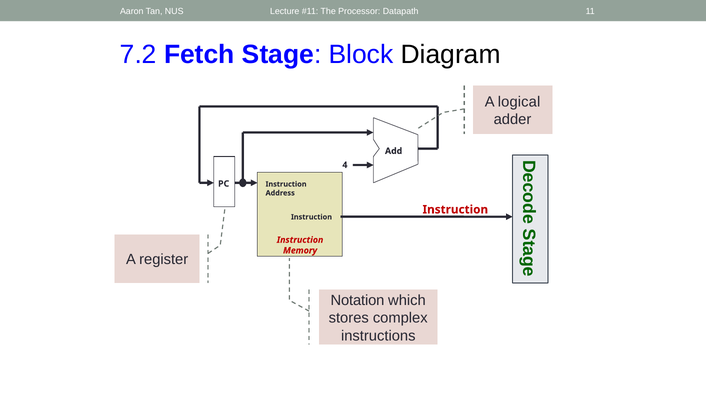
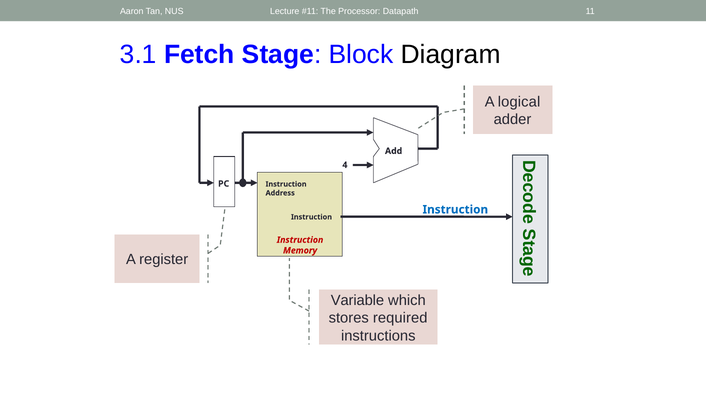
7.2: 7.2 -> 3.1
Instruction at (455, 210) colour: red -> blue
Notation: Notation -> Variable
complex: complex -> required
